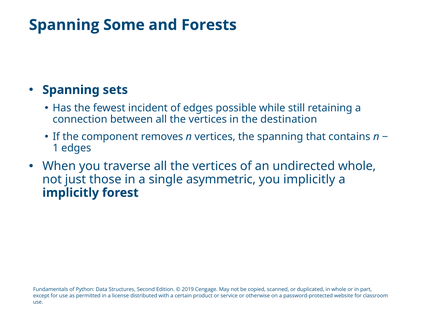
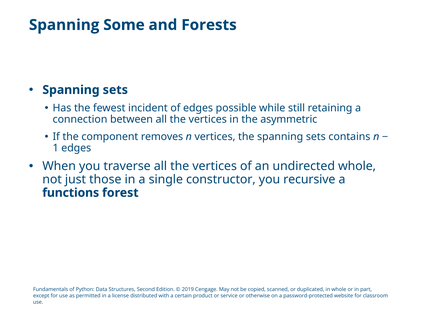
destination: destination -> asymmetric
the spanning that: that -> sets
asymmetric: asymmetric -> constructor
you implicitly: implicitly -> recursive
implicitly at (71, 193): implicitly -> functions
